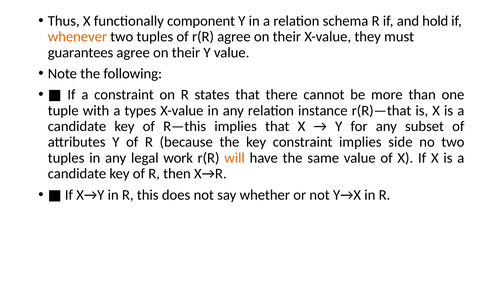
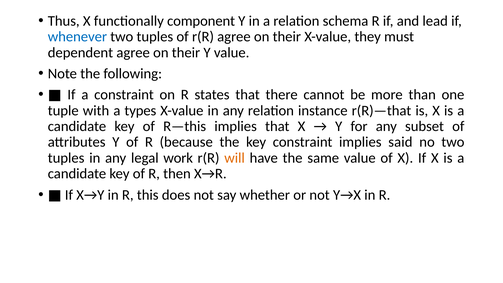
hold: hold -> lead
whenever colour: orange -> blue
guarantees: guarantees -> dependent
side: side -> said
